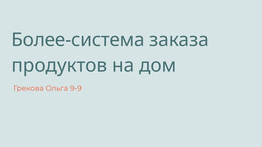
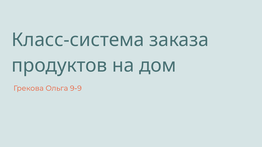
Более-система: Более-система -> Класс-система
